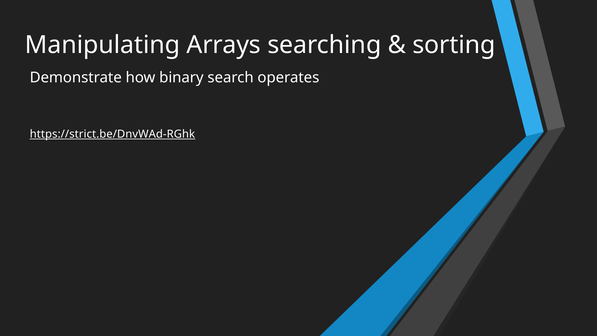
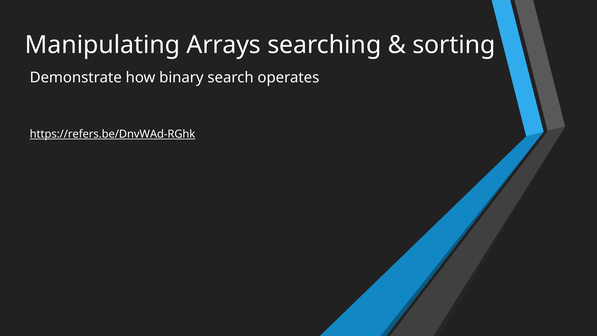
https://strict.be/DnvWAd-RGhk: https://strict.be/DnvWAd-RGhk -> https://refers.be/DnvWAd-RGhk
